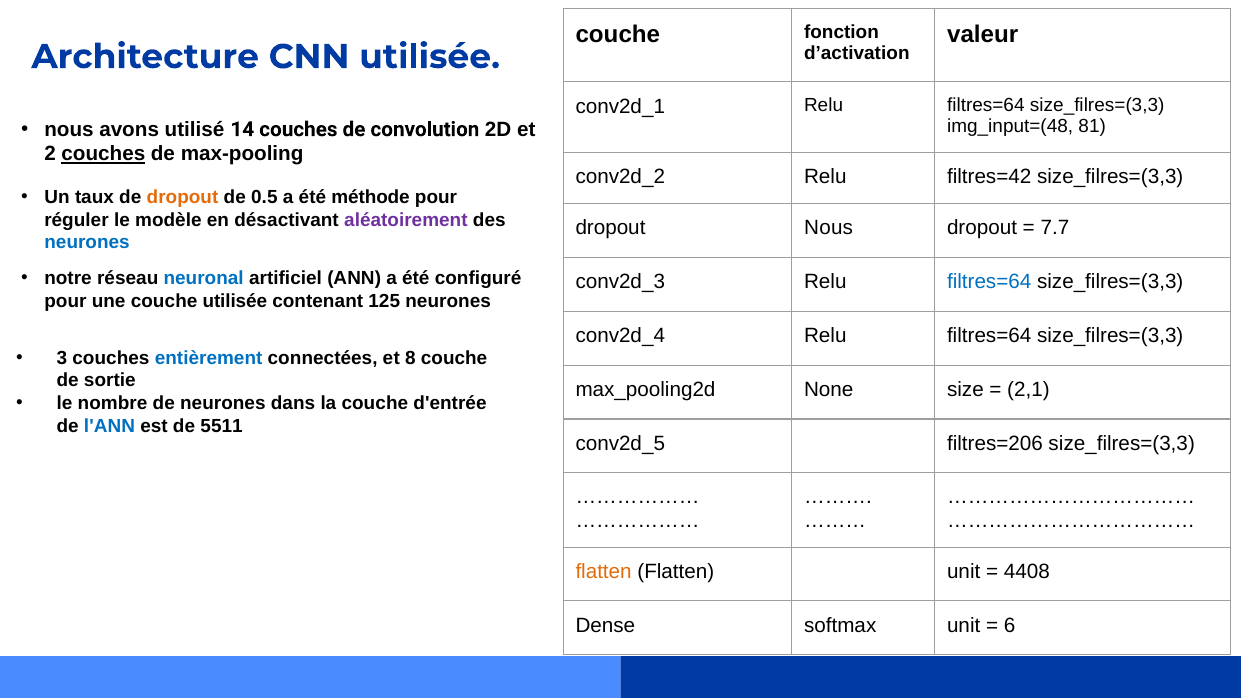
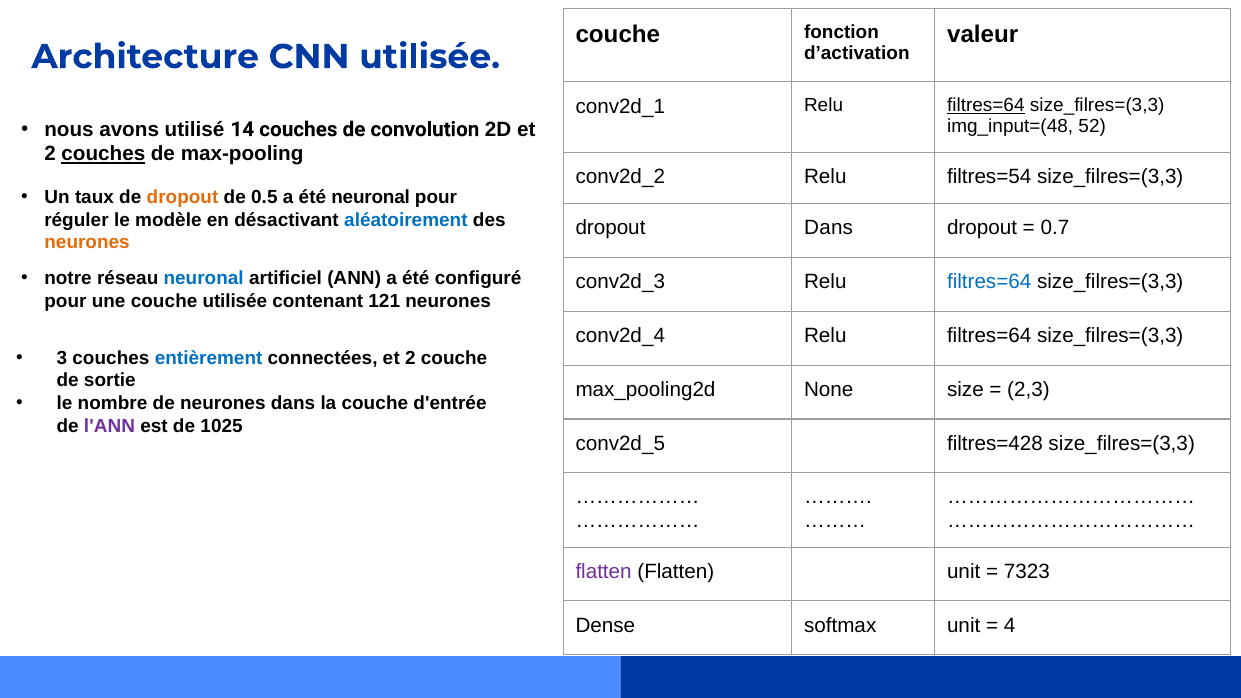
filtres=64 at (986, 105) underline: none -> present
81: 81 -> 52
filtres=42: filtres=42 -> filtres=54
été méthode: méthode -> neuronal
aléatoirement colour: purple -> blue
dropout Nous: Nous -> Dans
7.7: 7.7 -> 0.7
neurones at (87, 243) colour: blue -> orange
125: 125 -> 121
connectées et 8: 8 -> 2
2,1: 2,1 -> 2,3
l'ANN colour: blue -> purple
5511: 5511 -> 1025
filtres=206: filtres=206 -> filtres=428
flatten at (604, 572) colour: orange -> purple
4408: 4408 -> 7323
6: 6 -> 4
